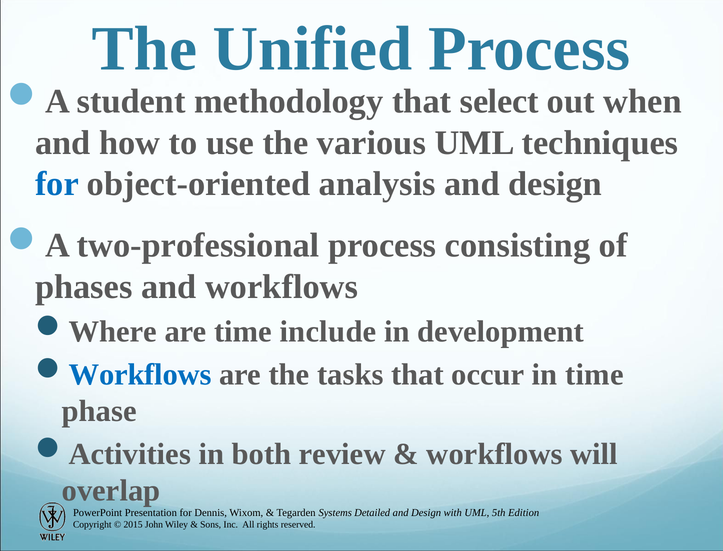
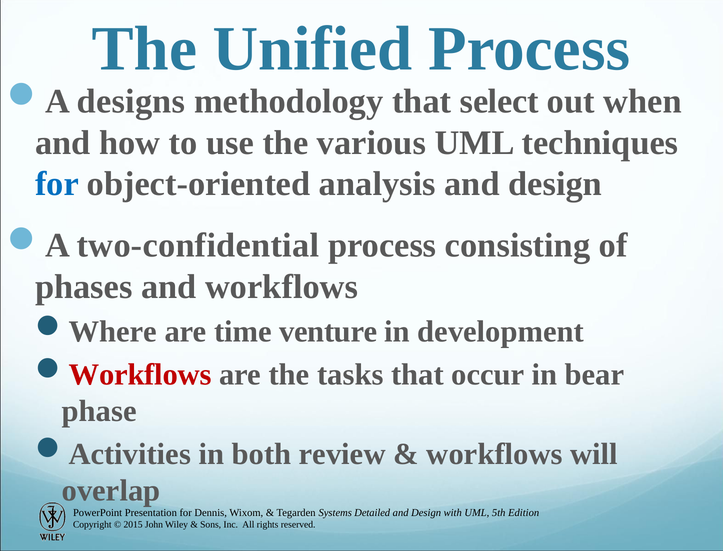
student: student -> designs
two-professional: two-professional -> two-confidential
include: include -> venture
Workflows at (140, 374) colour: blue -> red
in time: time -> bear
